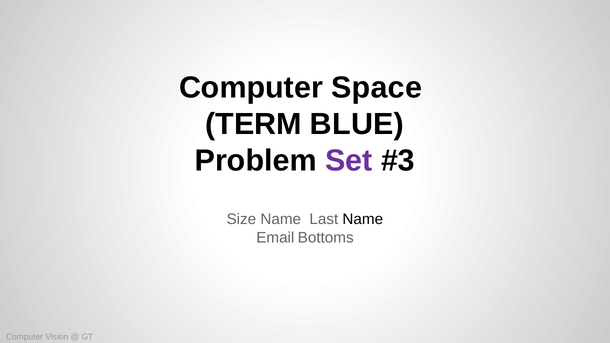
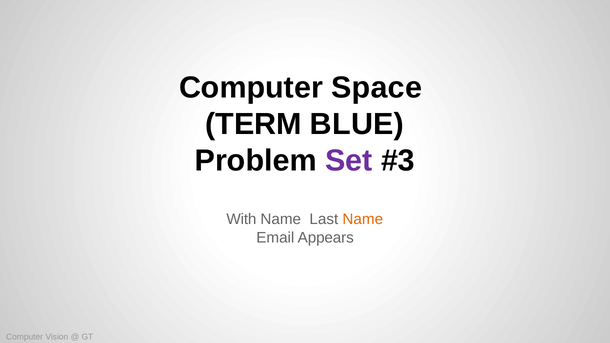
Size: Size -> With
Name at (363, 219) colour: black -> orange
Bottoms: Bottoms -> Appears
